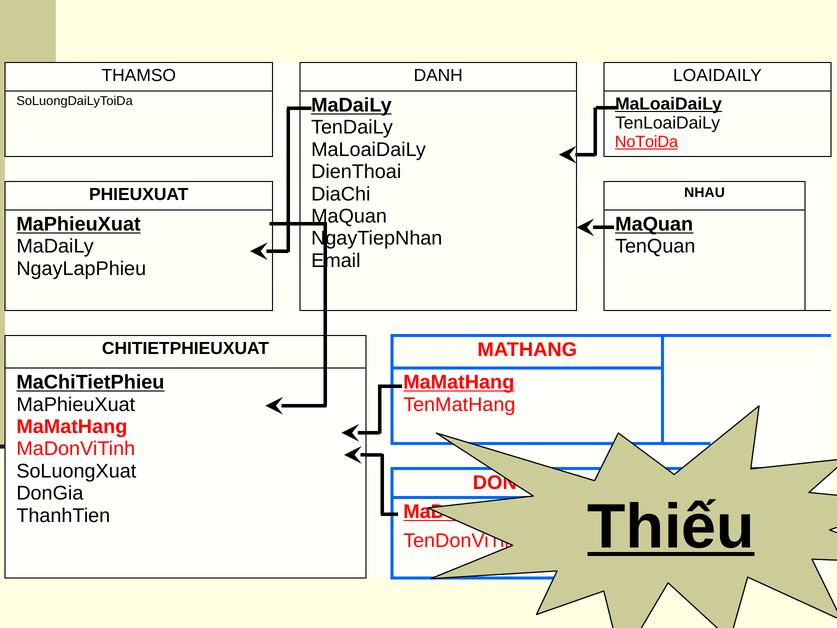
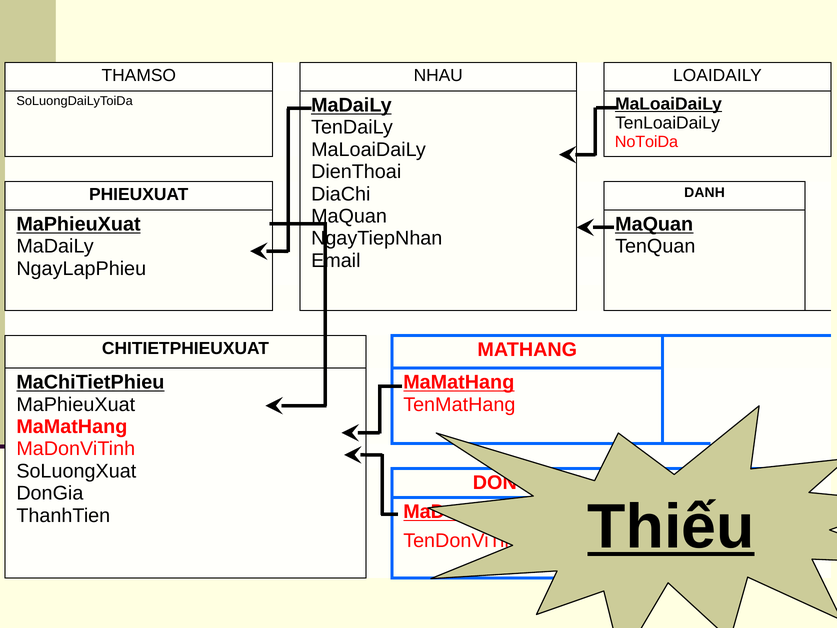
DANH: DANH -> NHAU
NoToiDa underline: present -> none
NHAU: NHAU -> DANH
